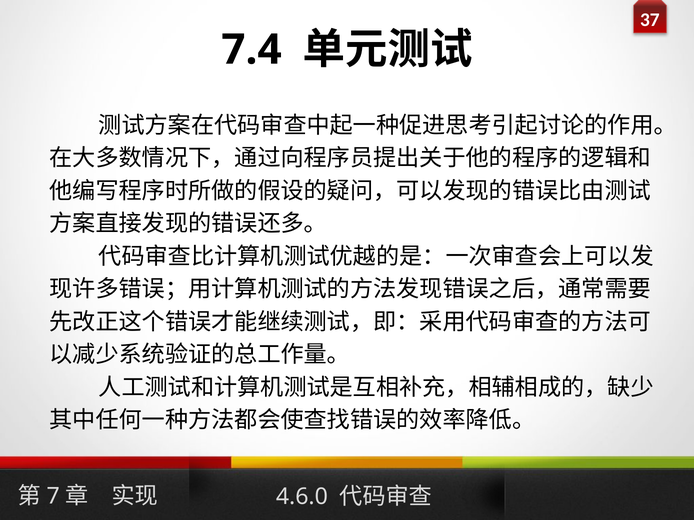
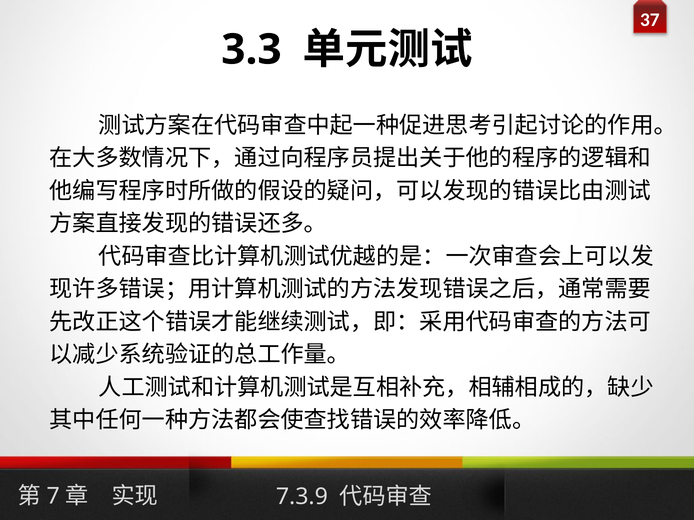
7.4: 7.4 -> 3.3
4.6.0: 4.6.0 -> 7.3.9
